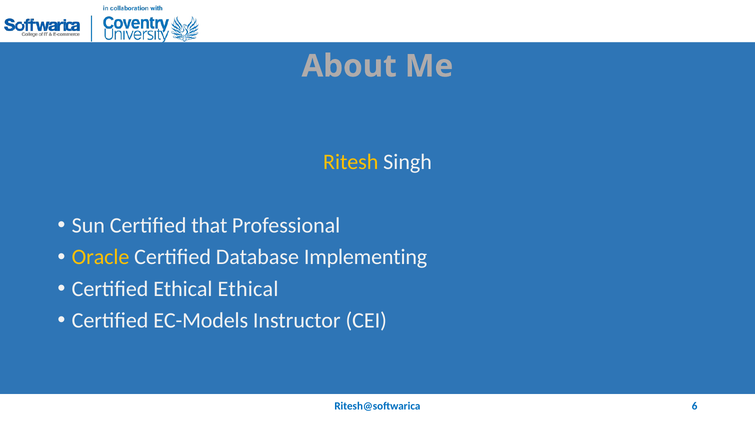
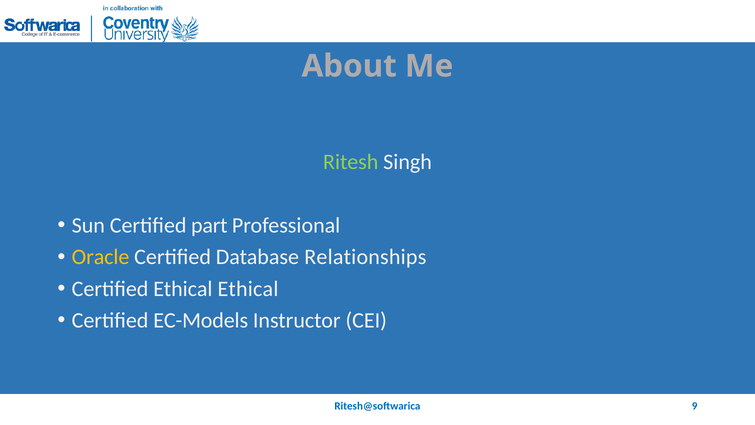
Ritesh colour: yellow -> light green
that: that -> part
Implementing: Implementing -> Relationships
6: 6 -> 9
